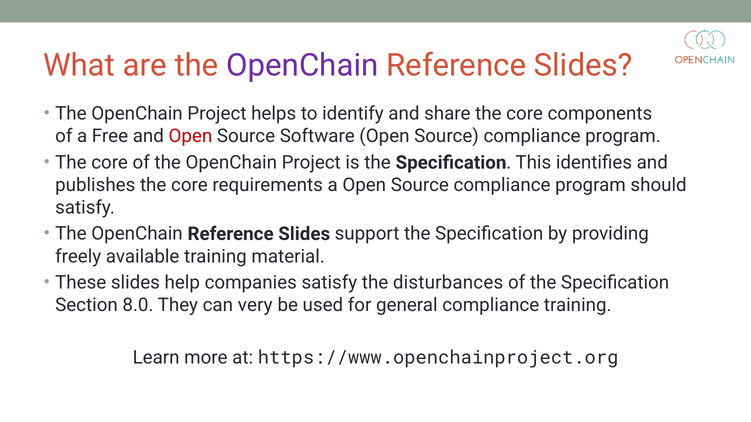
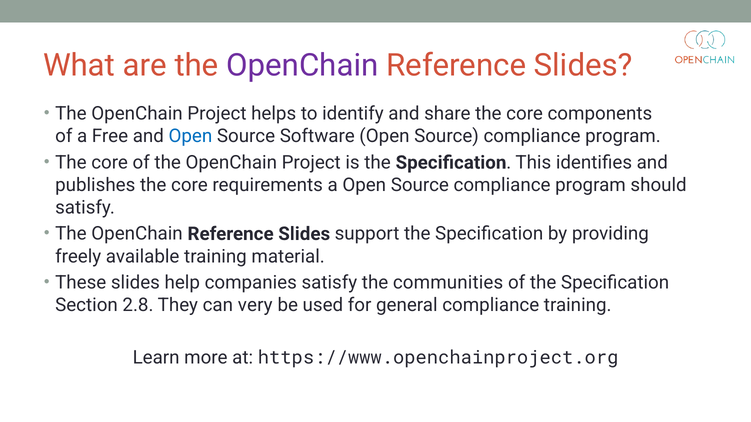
Open at (190, 136) colour: red -> blue
disturbances: disturbances -> communities
8.0: 8.0 -> 2.8
